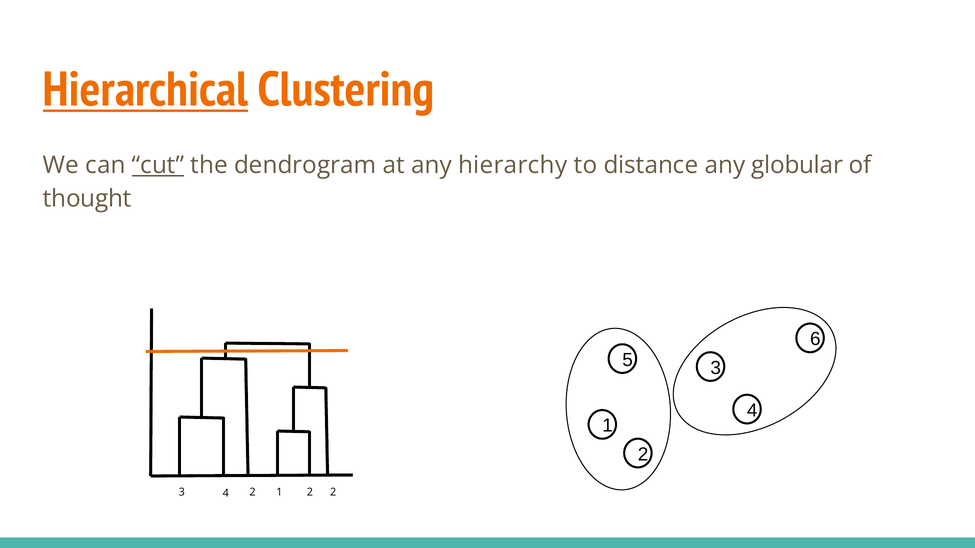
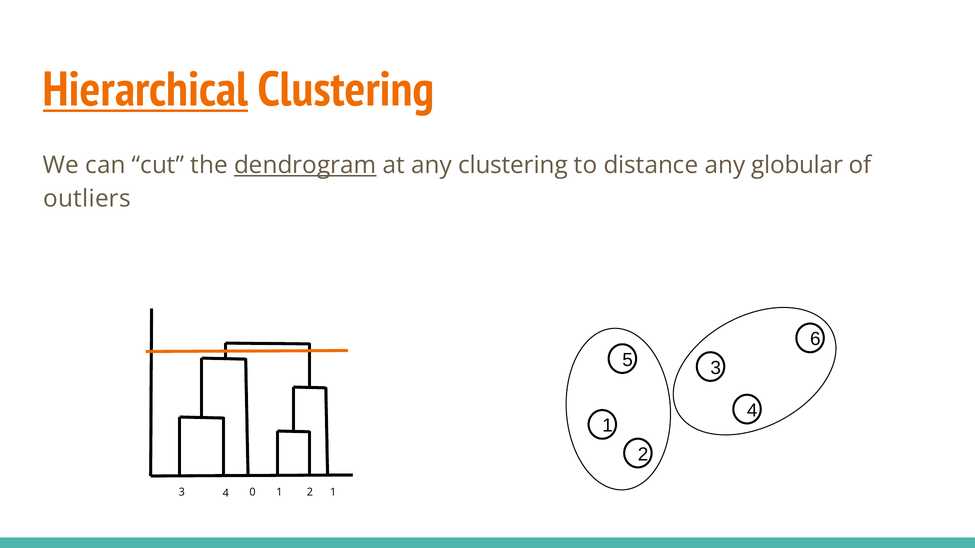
cut underline: present -> none
dendrogram underline: none -> present
any hierarchy: hierarchy -> clustering
thought: thought -> outliers
4 2: 2 -> 0
2 2: 2 -> 1
